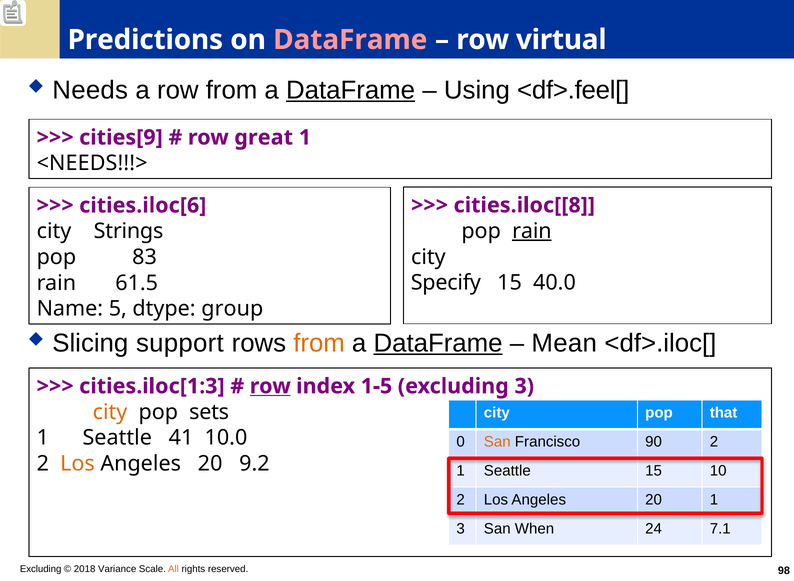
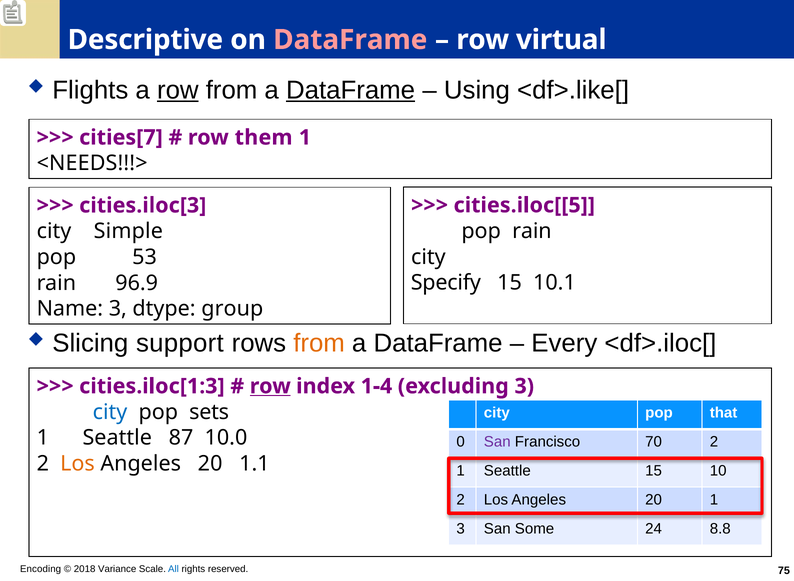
Predictions: Predictions -> Descriptive
Needs: Needs -> Flights
row at (178, 90) underline: none -> present
<df>.feel[: <df>.feel[ -> <df>.like[
cities[9: cities[9 -> cities[7
great: great -> them
cities.iloc[[8: cities.iloc[[8 -> cities.iloc[[5
cities.iloc[6: cities.iloc[6 -> cities.iloc[3
rain at (532, 231) underline: present -> none
Strings: Strings -> Simple
83: 83 -> 53
40.0: 40.0 -> 10.1
61.5: 61.5 -> 96.9
Name 5: 5 -> 3
DataFrame at (438, 343) underline: present -> none
Mean: Mean -> Every
1-5: 1-5 -> 1-4
city at (110, 412) colour: orange -> blue
41: 41 -> 87
San at (497, 442) colour: orange -> purple
90: 90 -> 70
9.2: 9.2 -> 1.1
When: When -> Some
7.1: 7.1 -> 8.8
Excluding at (41, 569): Excluding -> Encoding
All colour: orange -> blue
98: 98 -> 75
